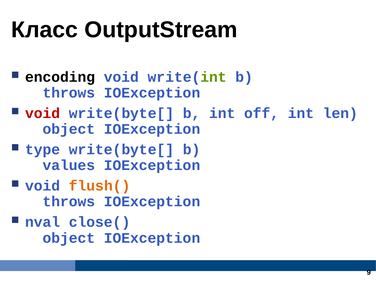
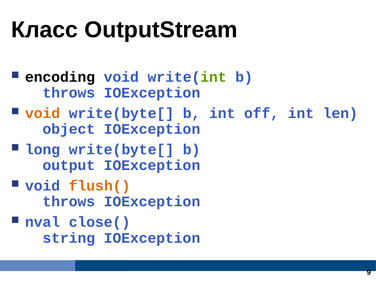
void at (43, 113) colour: red -> orange
type: type -> long
values: values -> output
object at (69, 238): object -> string
